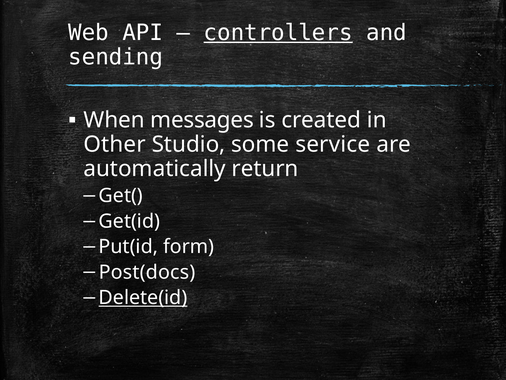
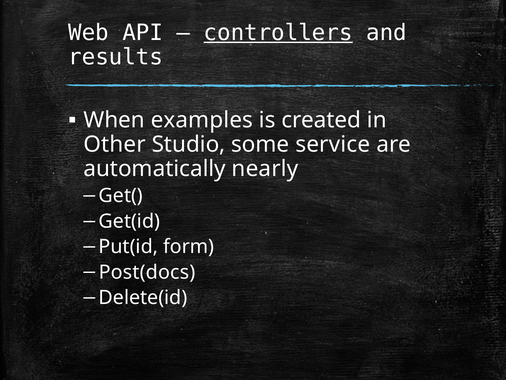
sending: sending -> results
messages: messages -> examples
return: return -> nearly
Delete(id underline: present -> none
